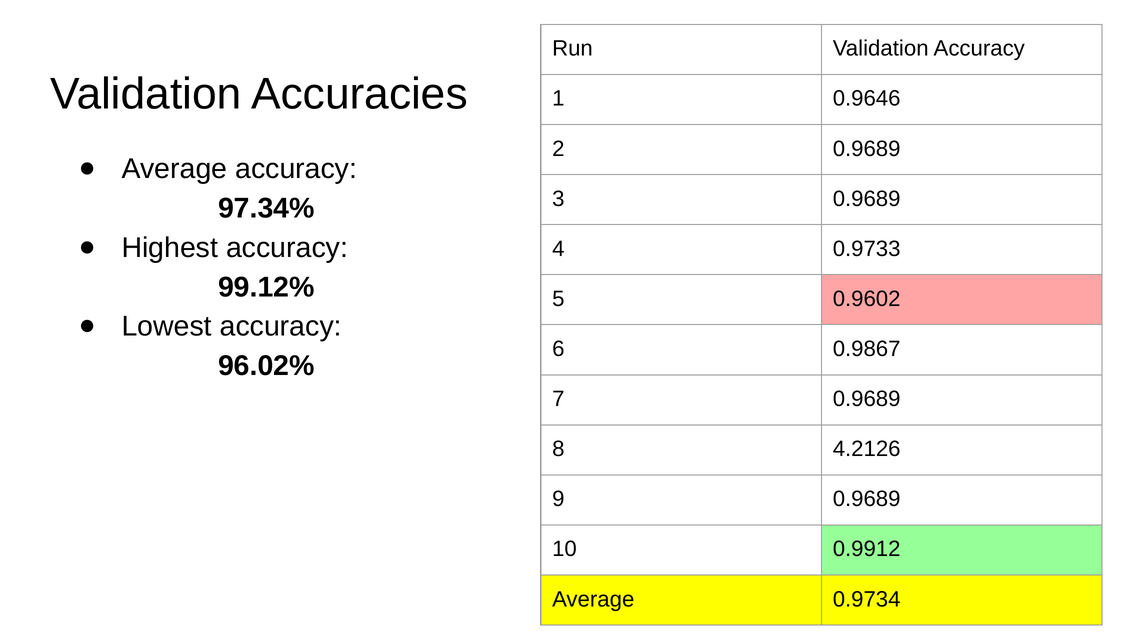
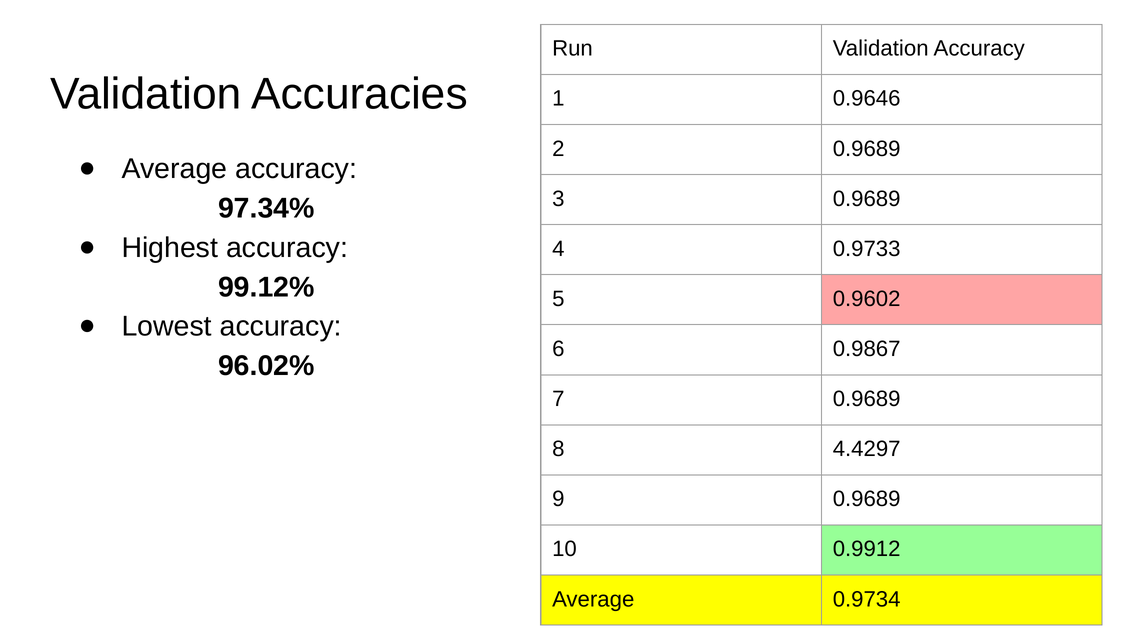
4.2126: 4.2126 -> 4.4297
